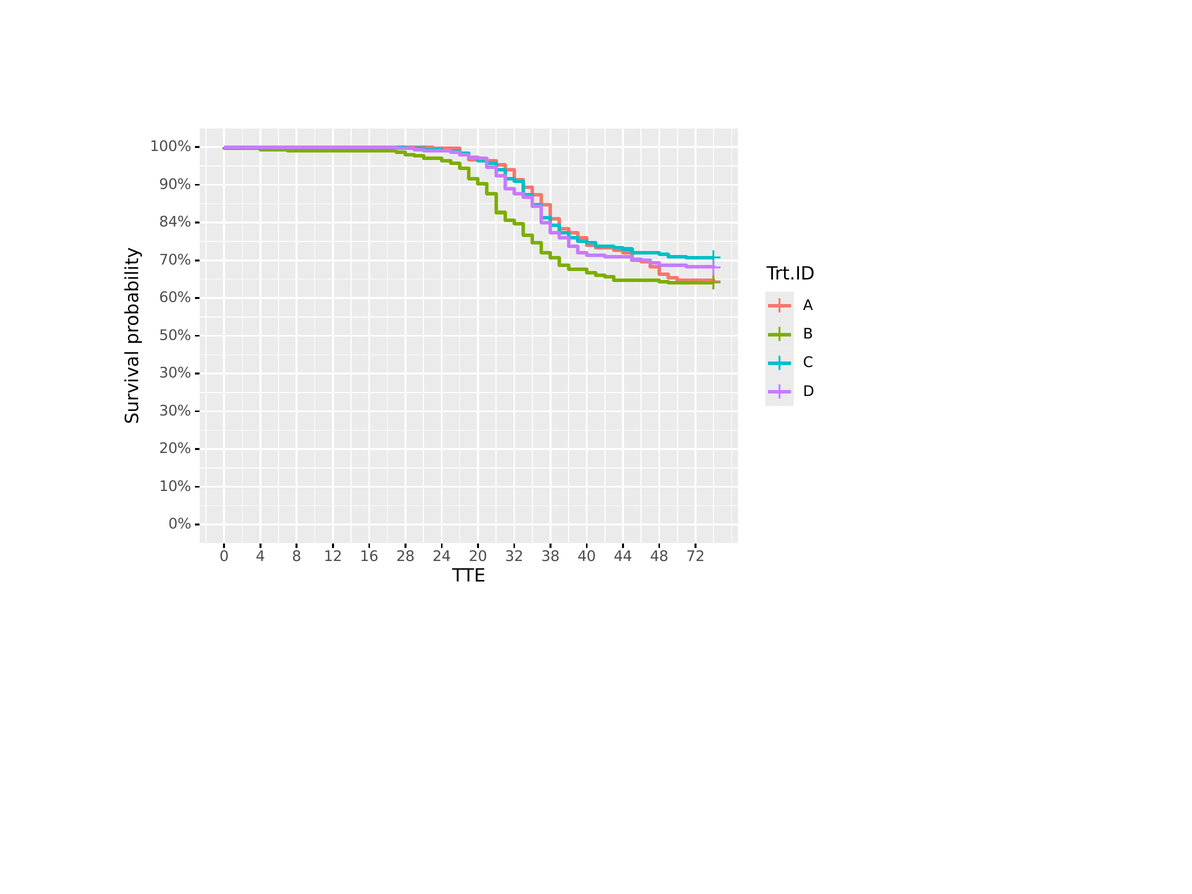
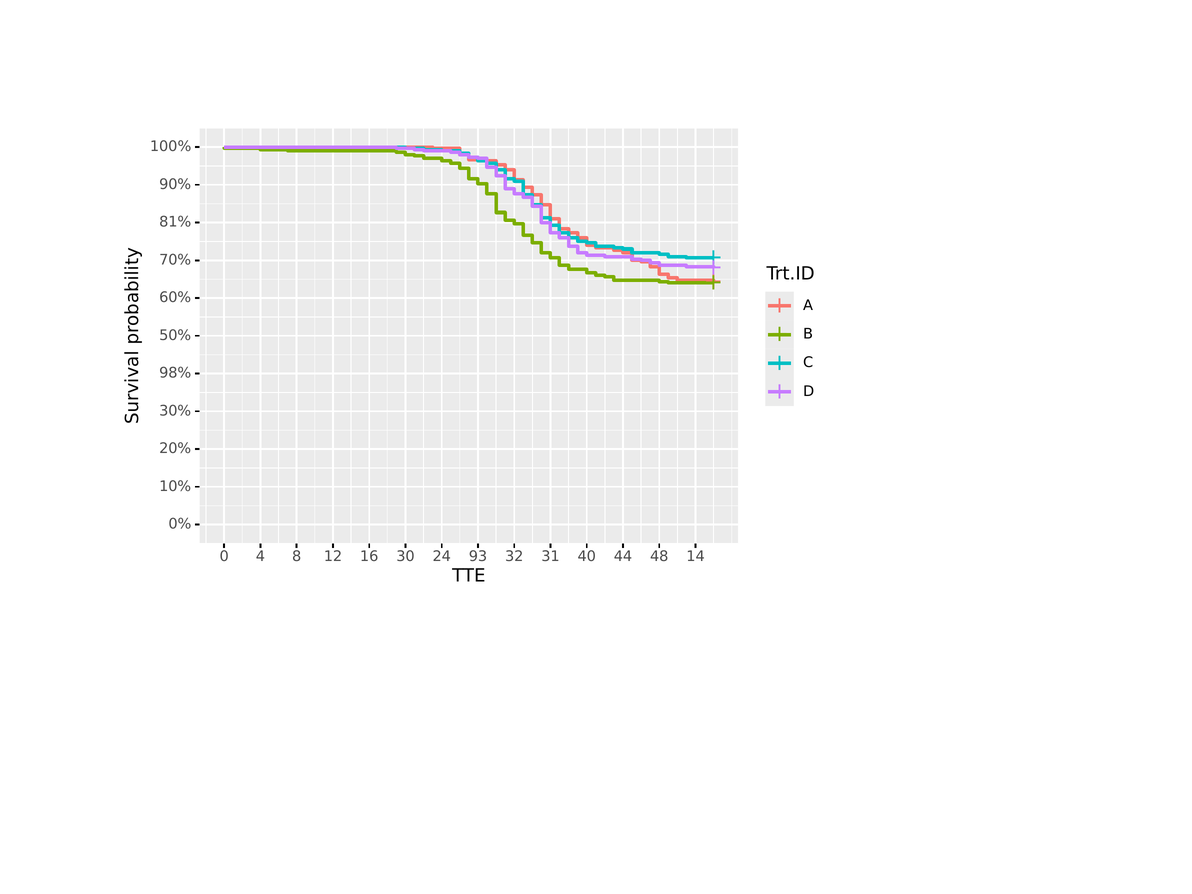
84%: 84% -> 81%
30% at (175, 373): 30% -> 98%
28: 28 -> 30
20: 20 -> 93
38: 38 -> 31
72: 72 -> 14
